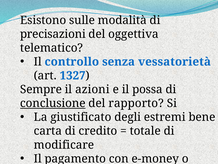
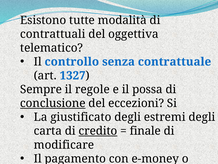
sulle: sulle -> tutte
precisazioni: precisazioni -> contrattuali
vessatorietà: vessatorietà -> contrattuale
azioni: azioni -> regole
rapporto: rapporto -> eccezioni
estremi bene: bene -> degli
credito underline: none -> present
totale: totale -> finale
